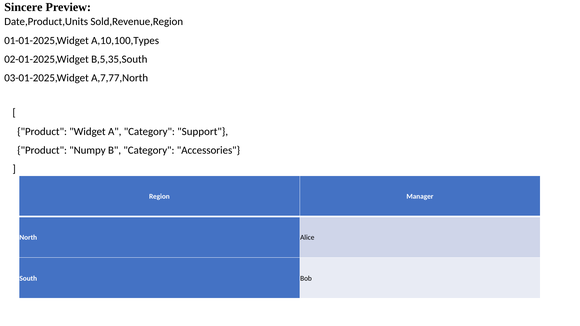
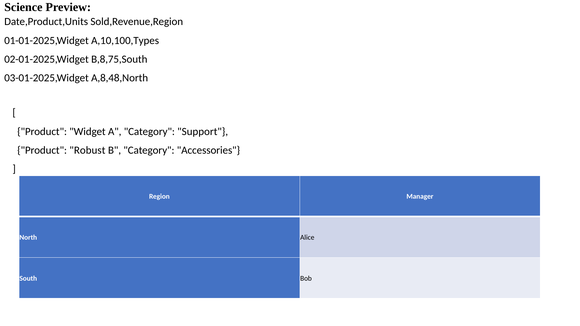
Sincere: Sincere -> Science
B,5,35,South: B,5,35,South -> B,8,75,South
A,7,77,North: A,7,77,North -> A,8,48,North
Numpy: Numpy -> Robust
